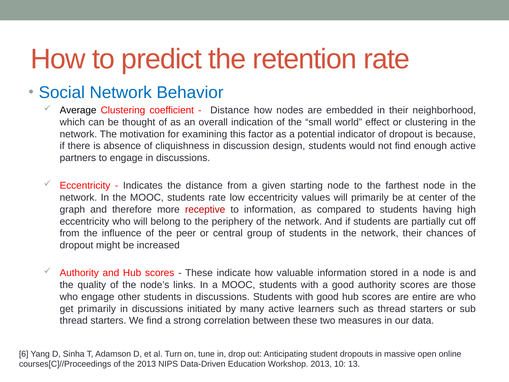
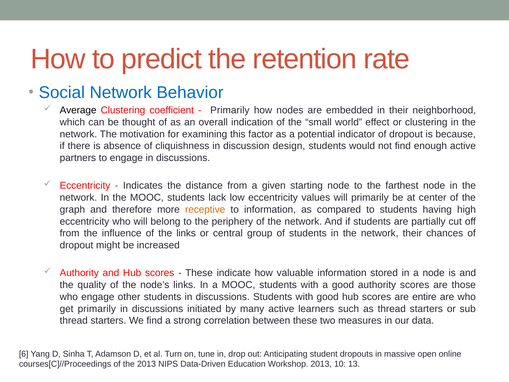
Distance at (230, 110): Distance -> Primarily
students rate: rate -> lack
receptive colour: red -> orange
the peer: peer -> links
